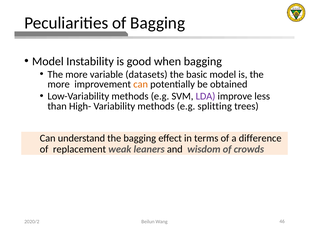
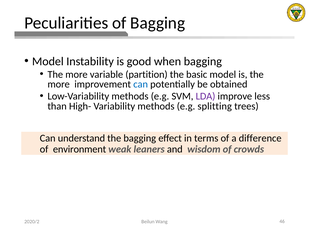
datasets: datasets -> partition
can at (141, 84) colour: orange -> blue
replacement: replacement -> environment
